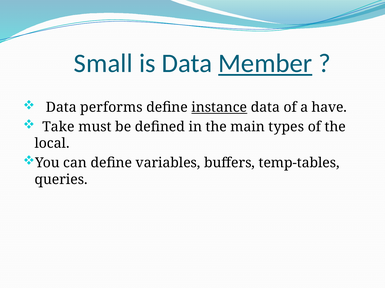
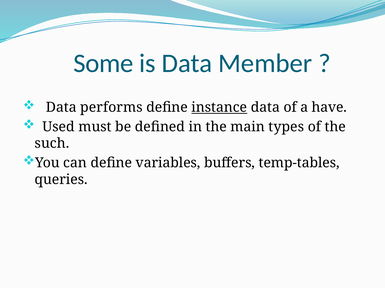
Small: Small -> Some
Member underline: present -> none
Take: Take -> Used
local: local -> such
